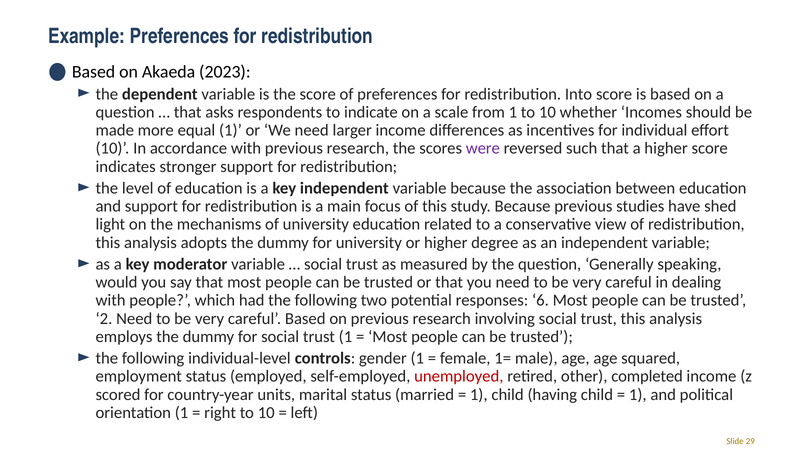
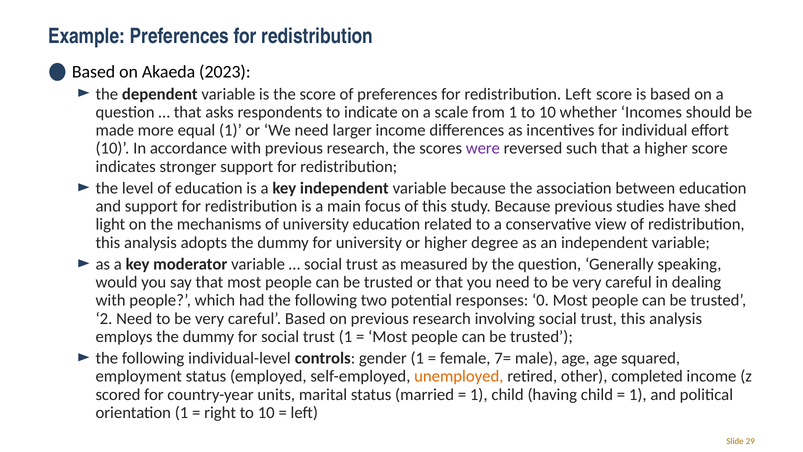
redistribution Into: Into -> Left
6: 6 -> 0
1=: 1= -> 7=
unemployed colour: red -> orange
